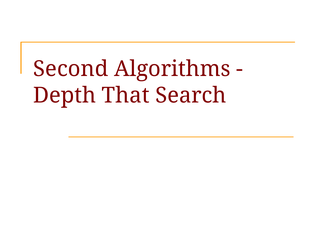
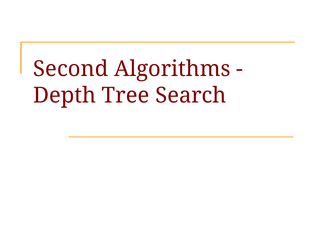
That: That -> Tree
